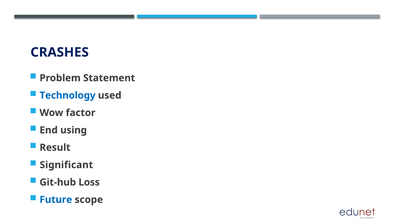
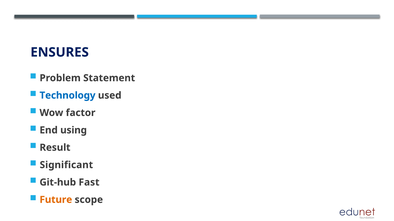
CRASHES: CRASHES -> ENSURES
Loss: Loss -> Fast
Future colour: blue -> orange
